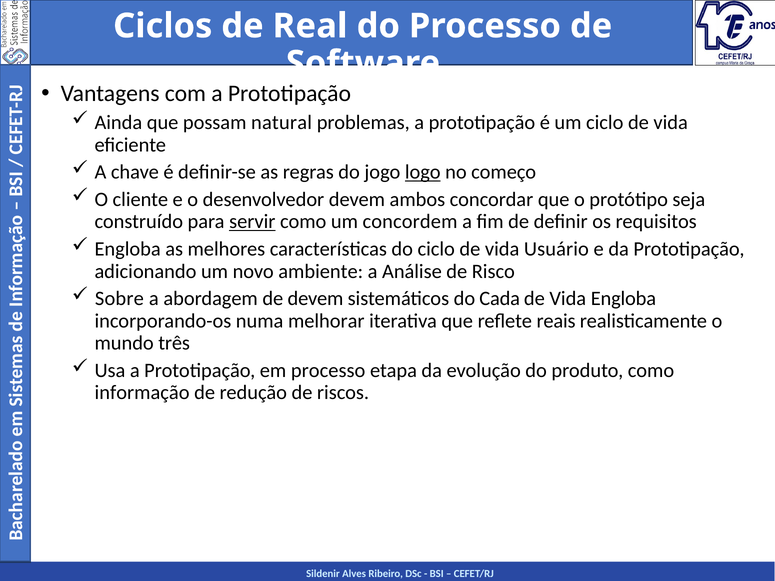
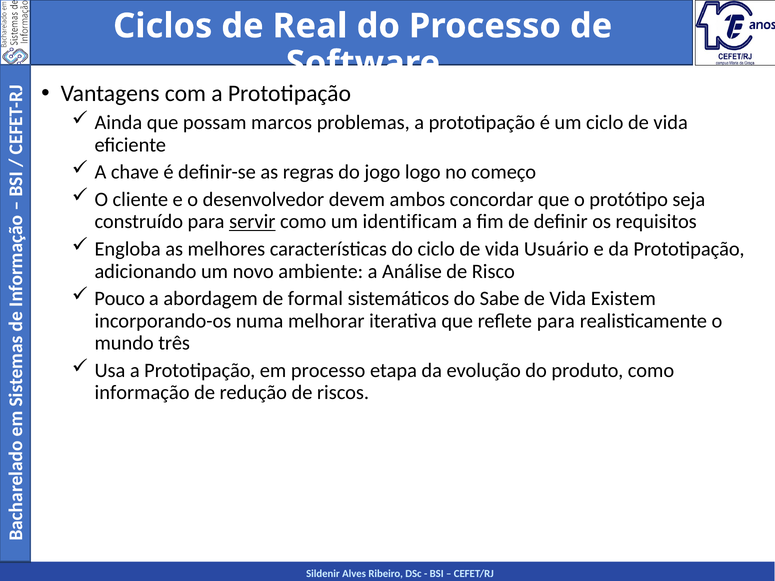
natural: natural -> marcos
logo underline: present -> none
concordem: concordem -> identificam
Sobre: Sobre -> Pouco
de devem: devem -> formal
Cada: Cada -> Sabe
Vida Engloba: Engloba -> Existem
reflete reais: reais -> para
